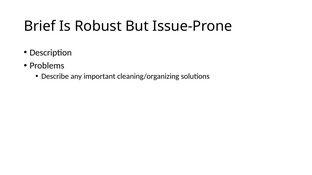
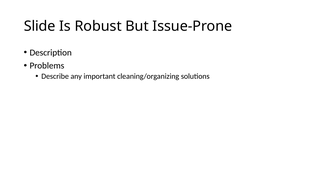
Brief: Brief -> Slide
